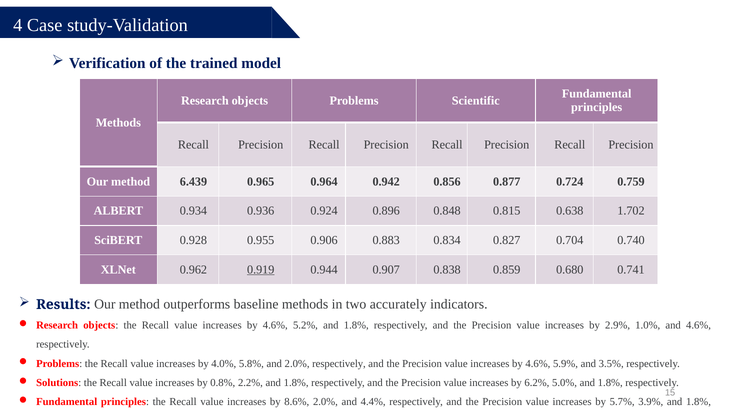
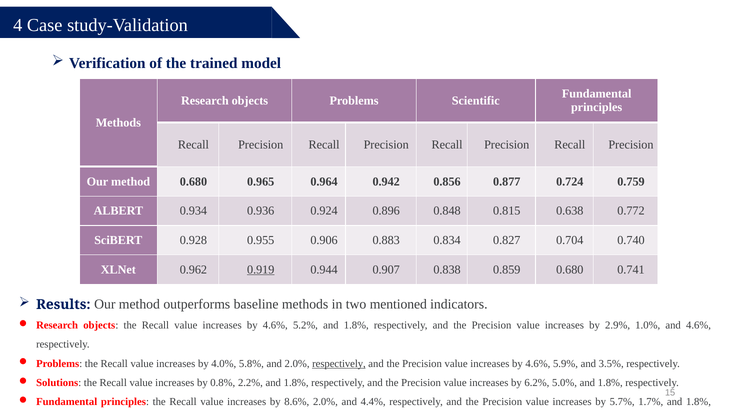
method 6.439: 6.439 -> 0.680
1.702: 1.702 -> 0.772
accurately: accurately -> mentioned
respectively at (339, 364) underline: none -> present
3.9%: 3.9% -> 1.7%
